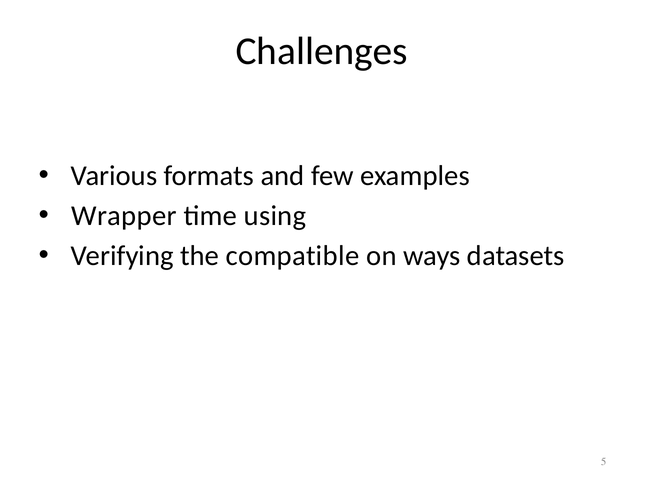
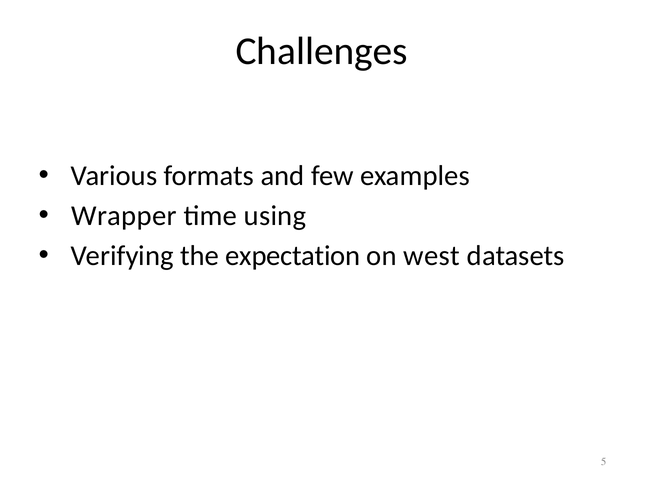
compatible: compatible -> expectation
ways: ways -> west
